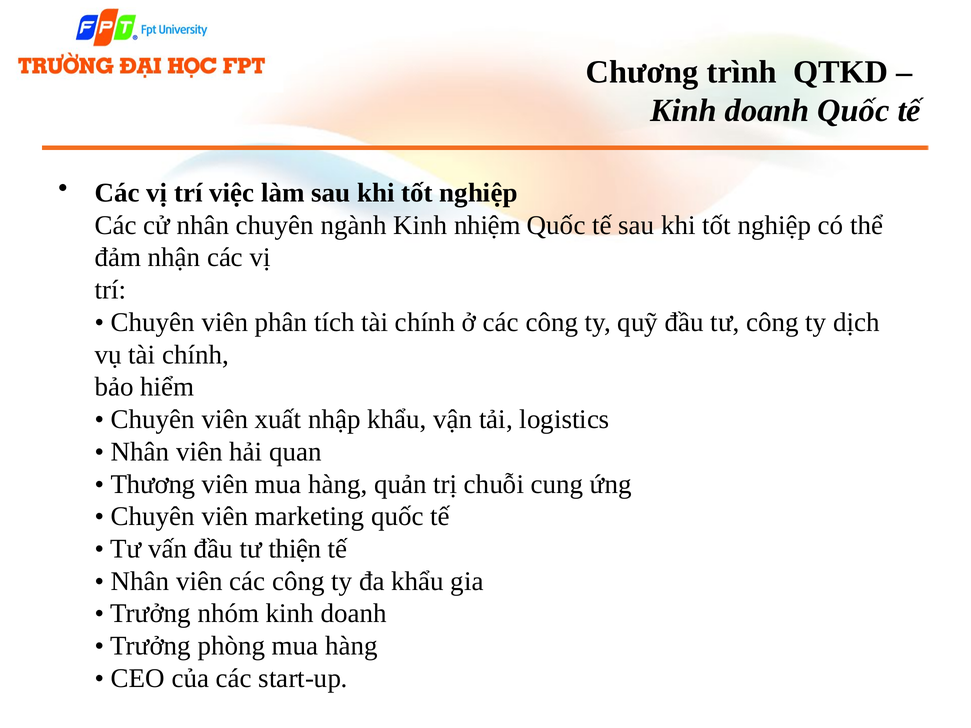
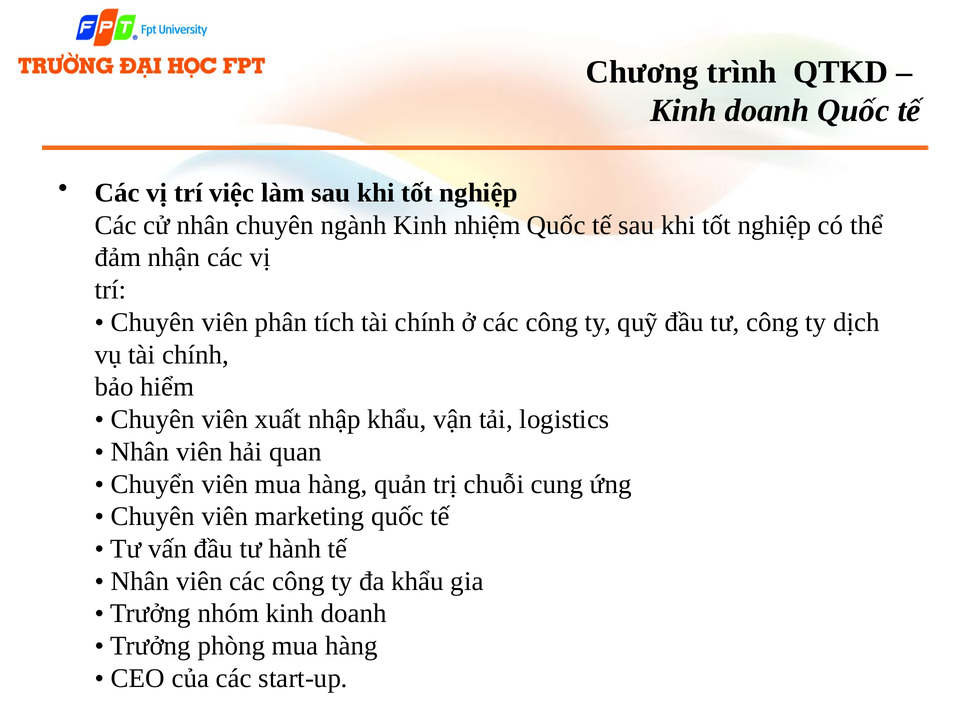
Thương: Thương -> Chuyển
thiện: thiện -> hành
